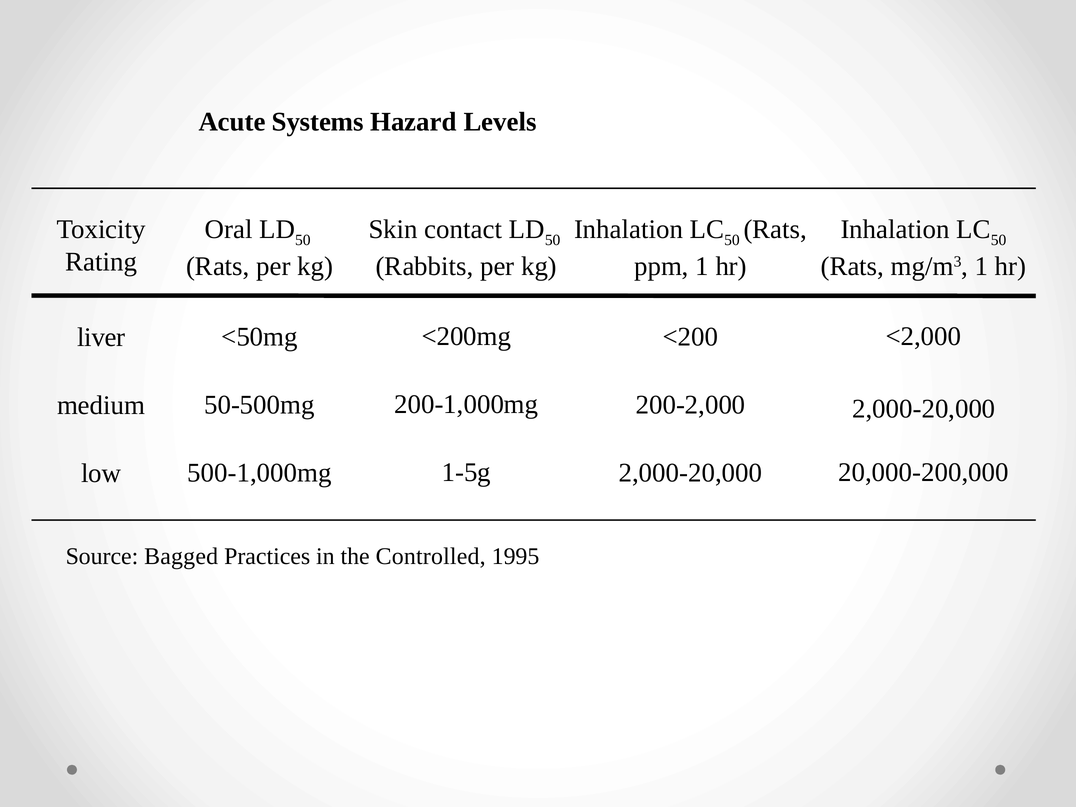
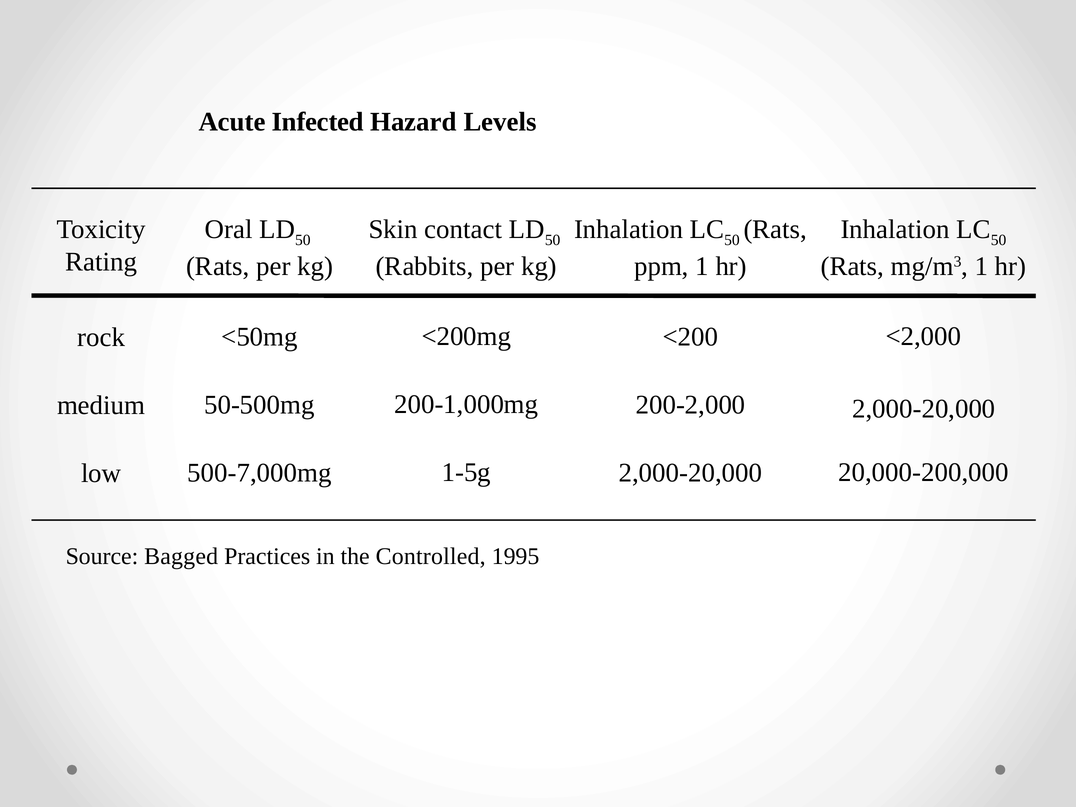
Systems: Systems -> Infected
liver: liver -> rock
500-1,000mg: 500-1,000mg -> 500-7,000mg
